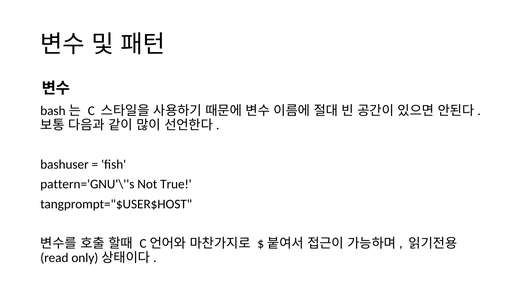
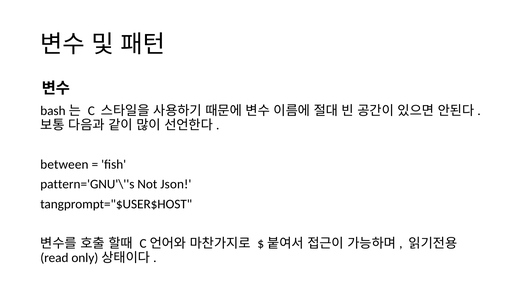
bashuser: bashuser -> between
True: True -> Json
